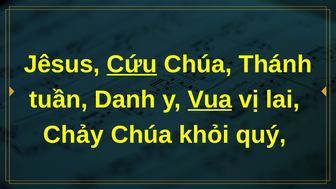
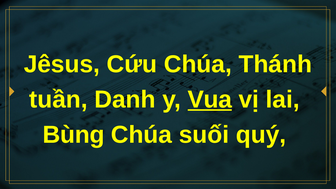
Cứu underline: present -> none
Chảy: Chảy -> Bùng
khỏi: khỏi -> suối
